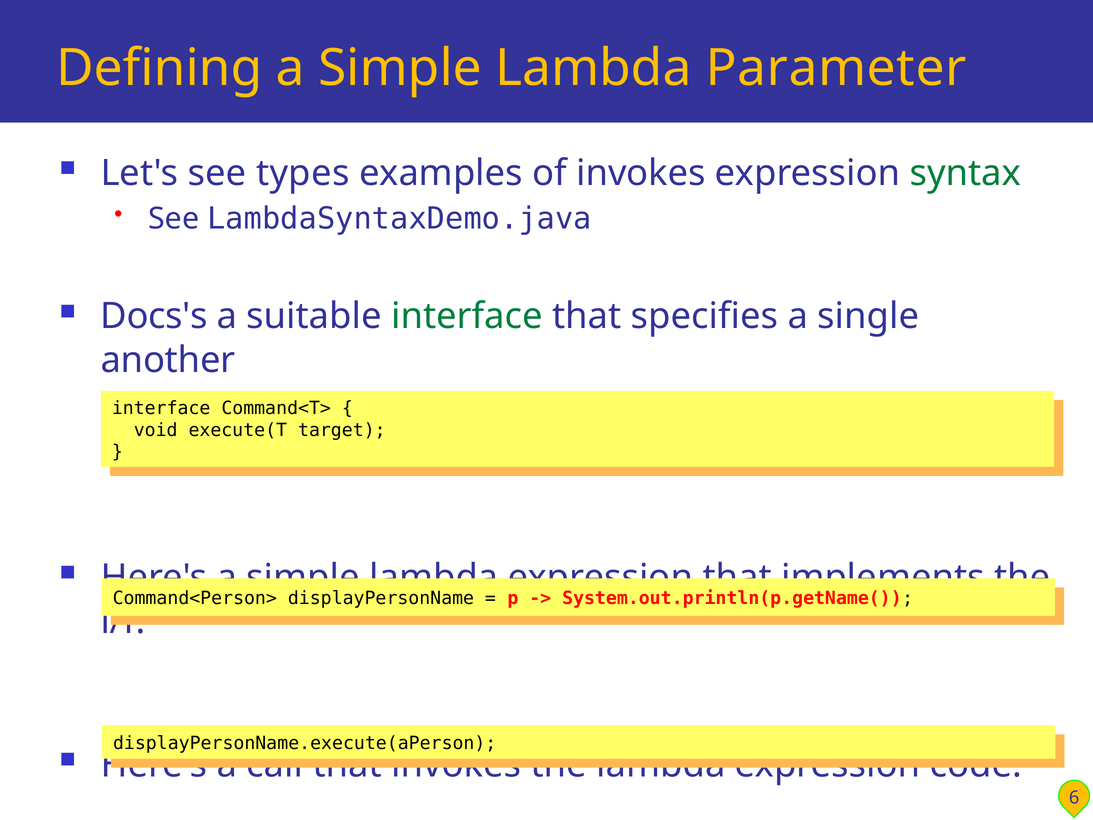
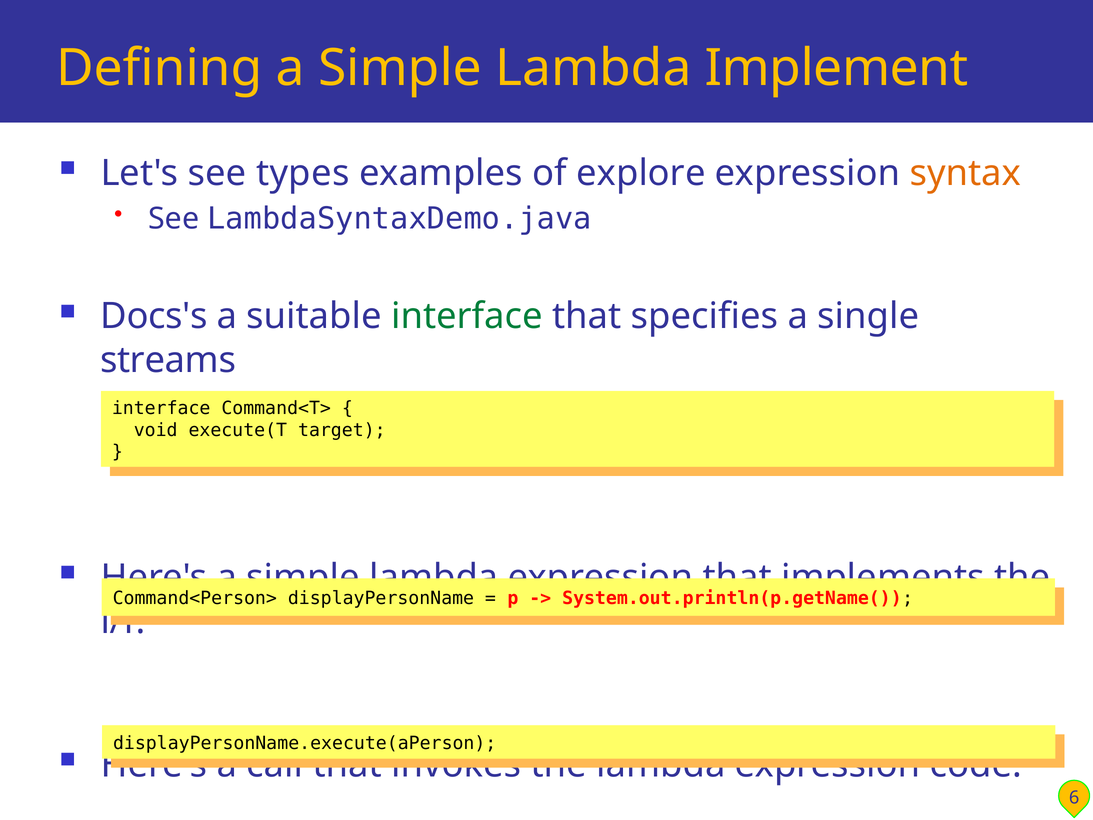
Parameter: Parameter -> Implement
of invokes: invokes -> explore
syntax colour: green -> orange
another: another -> streams
